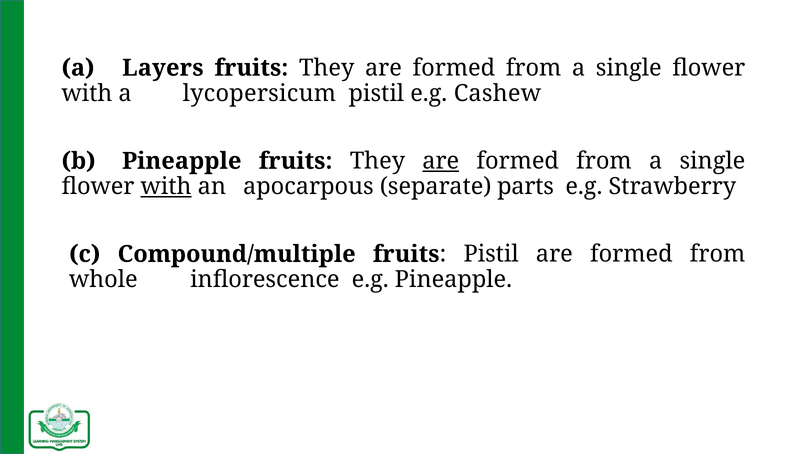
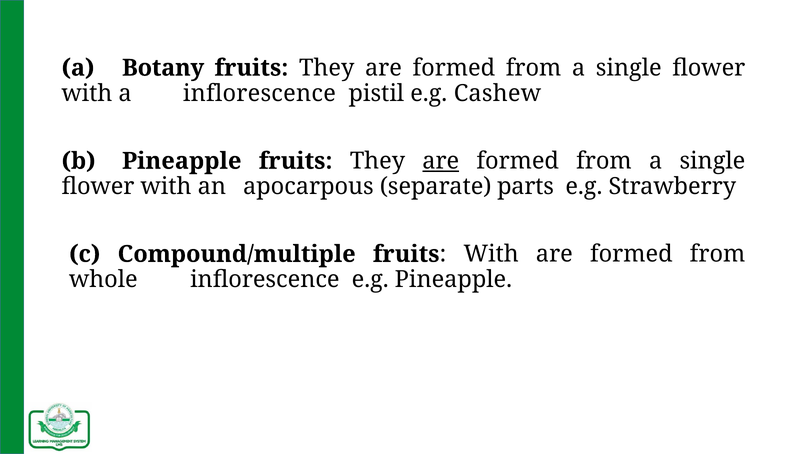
Layers: Layers -> Botany
a lycopersicum: lycopersicum -> inflorescence
with at (166, 186) underline: present -> none
fruits Pistil: Pistil -> With
